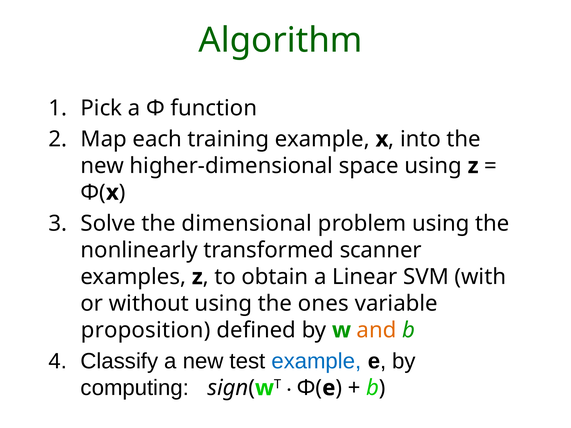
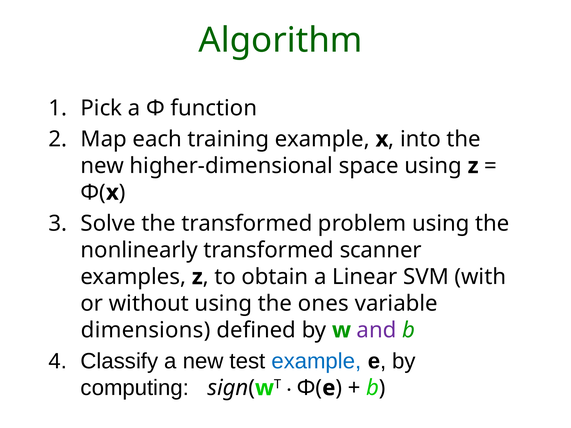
the dimensional: dimensional -> transformed
proposition: proposition -> dimensions
and colour: orange -> purple
